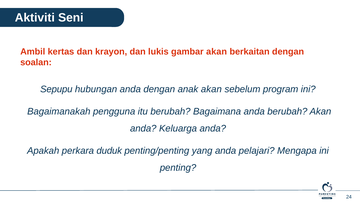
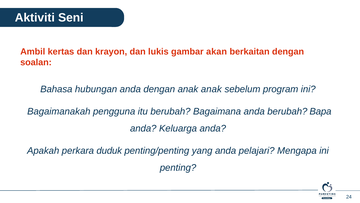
Sepupu: Sepupu -> Bahasa
anak akan: akan -> anak
berubah Akan: Akan -> Bapa
